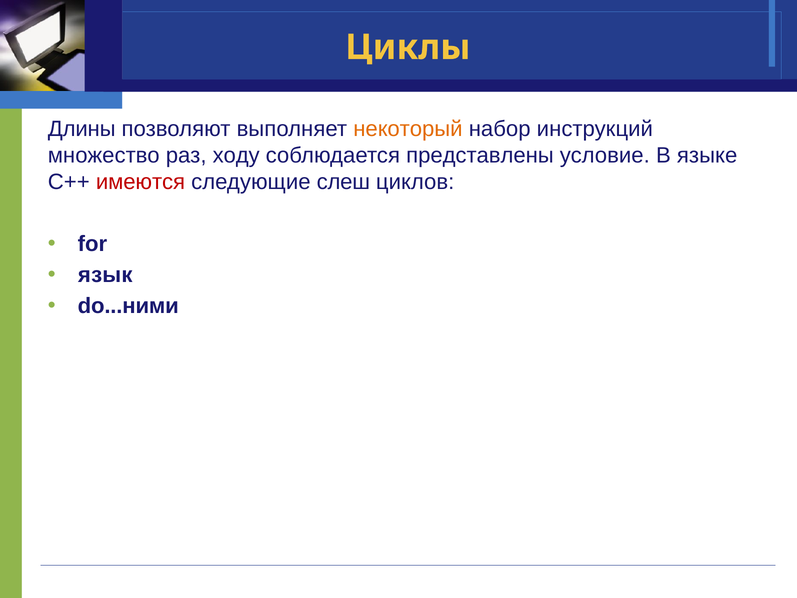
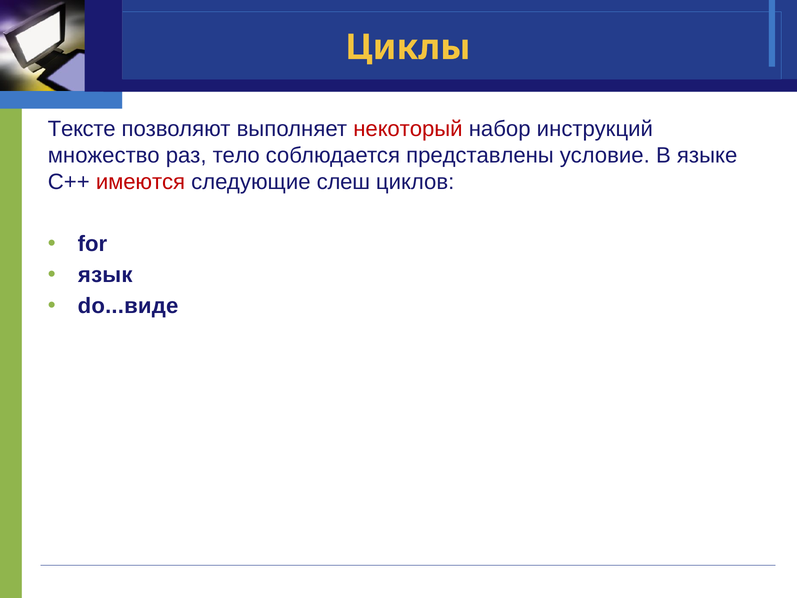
Длины: Длины -> Тексте
некоторый colour: orange -> red
ходу: ходу -> тело
do...ними: do...ними -> do...виде
